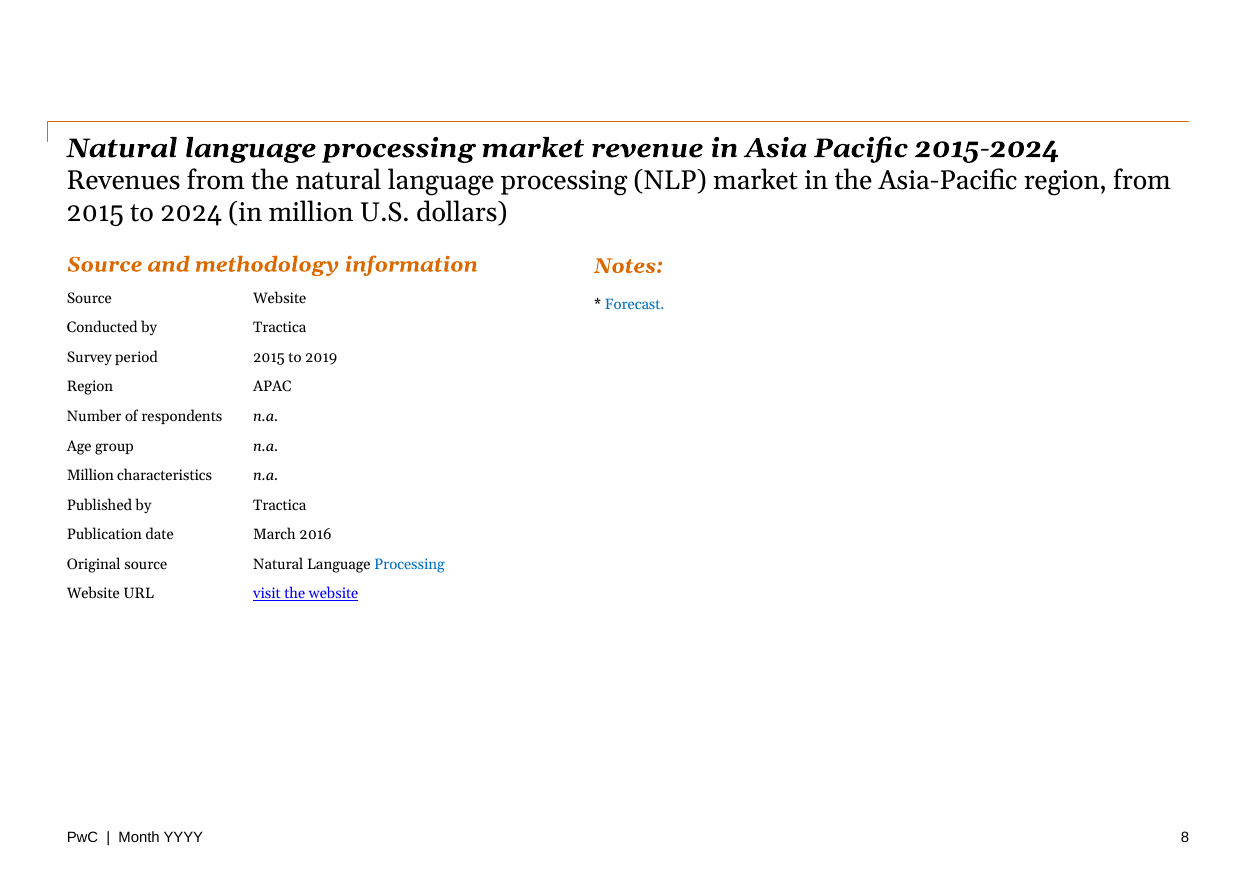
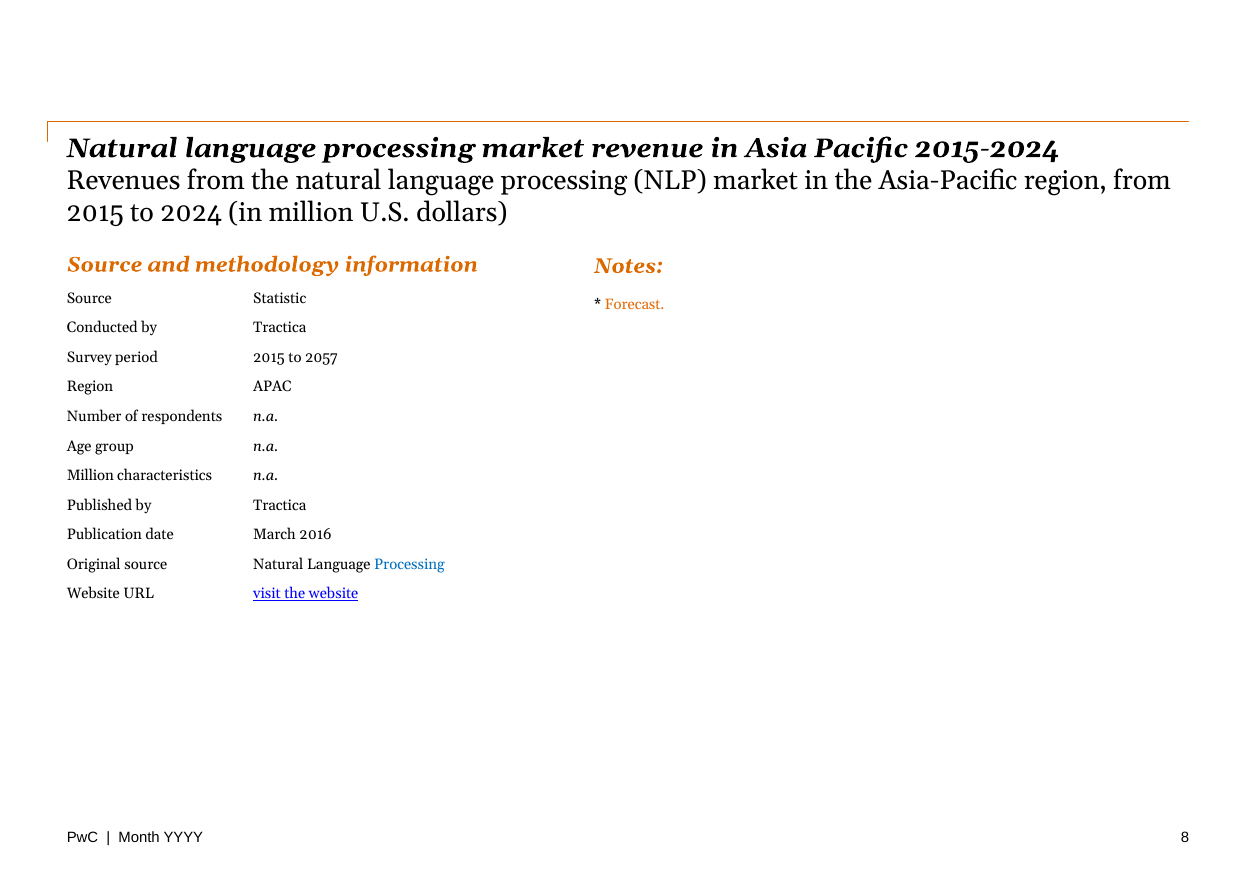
Source Website: Website -> Statistic
Forecast colour: blue -> orange
2019: 2019 -> 2057
